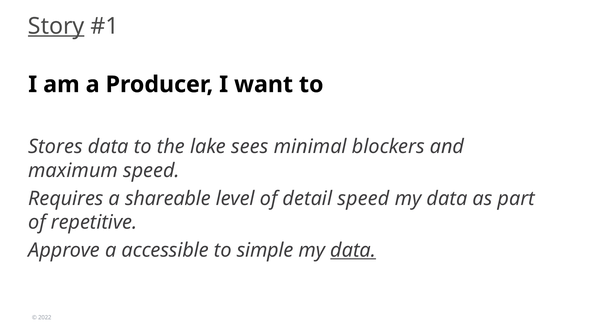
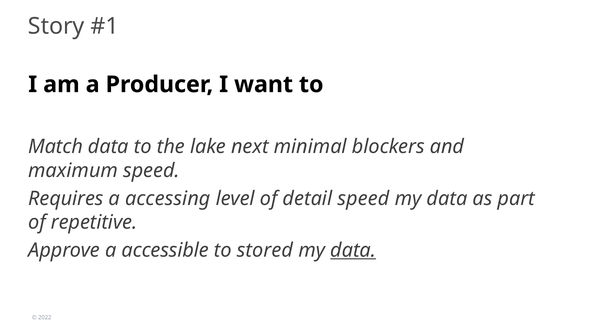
Story underline: present -> none
Stores: Stores -> Match
sees: sees -> next
shareable: shareable -> accessing
simple: simple -> stored
